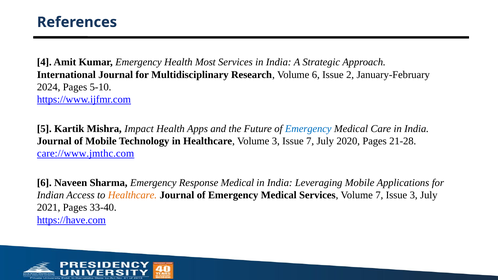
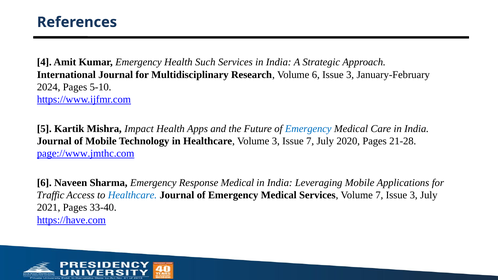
Most: Most -> Such
6 Issue 2: 2 -> 3
care://www.jmthc.com: care://www.jmthc.com -> page://www.jmthc.com
Indian: Indian -> Traffic
Healthcare at (132, 195) colour: orange -> blue
